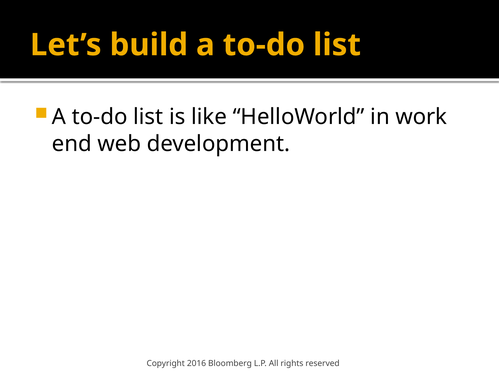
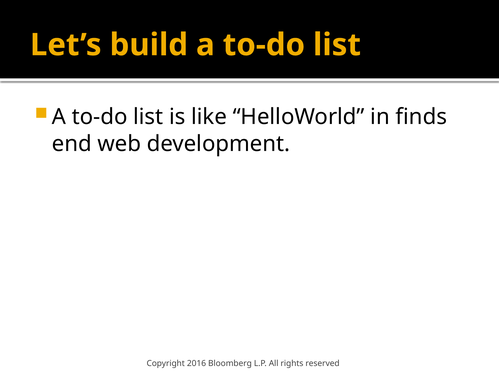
work: work -> finds
